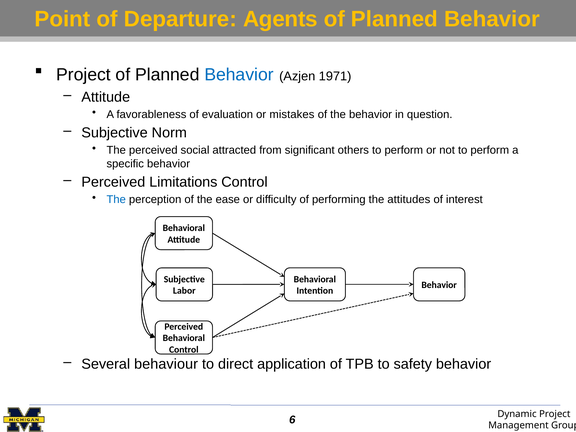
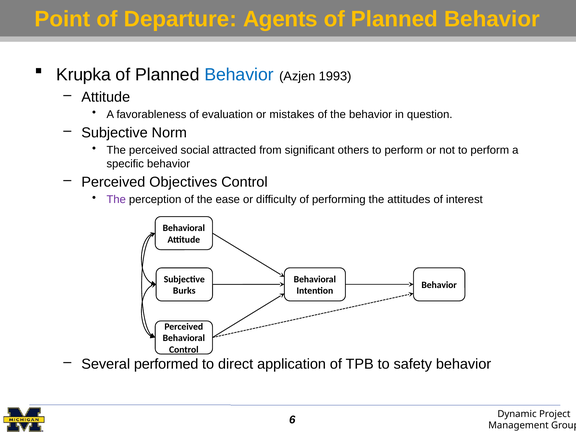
Project at (84, 75): Project -> Krupka
1971: 1971 -> 1993
Limitations: Limitations -> Objectives
The at (116, 199) colour: blue -> purple
Labor: Labor -> Burks
behaviour: behaviour -> performed
